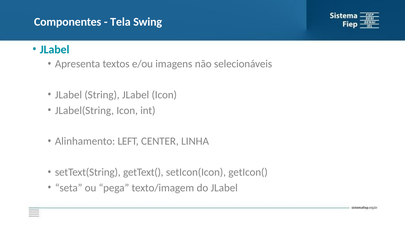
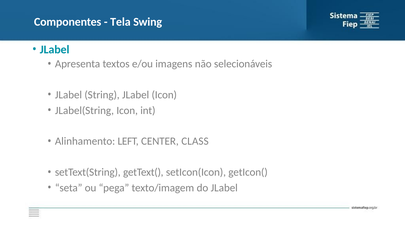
LINHA: LINHA -> CLASS
